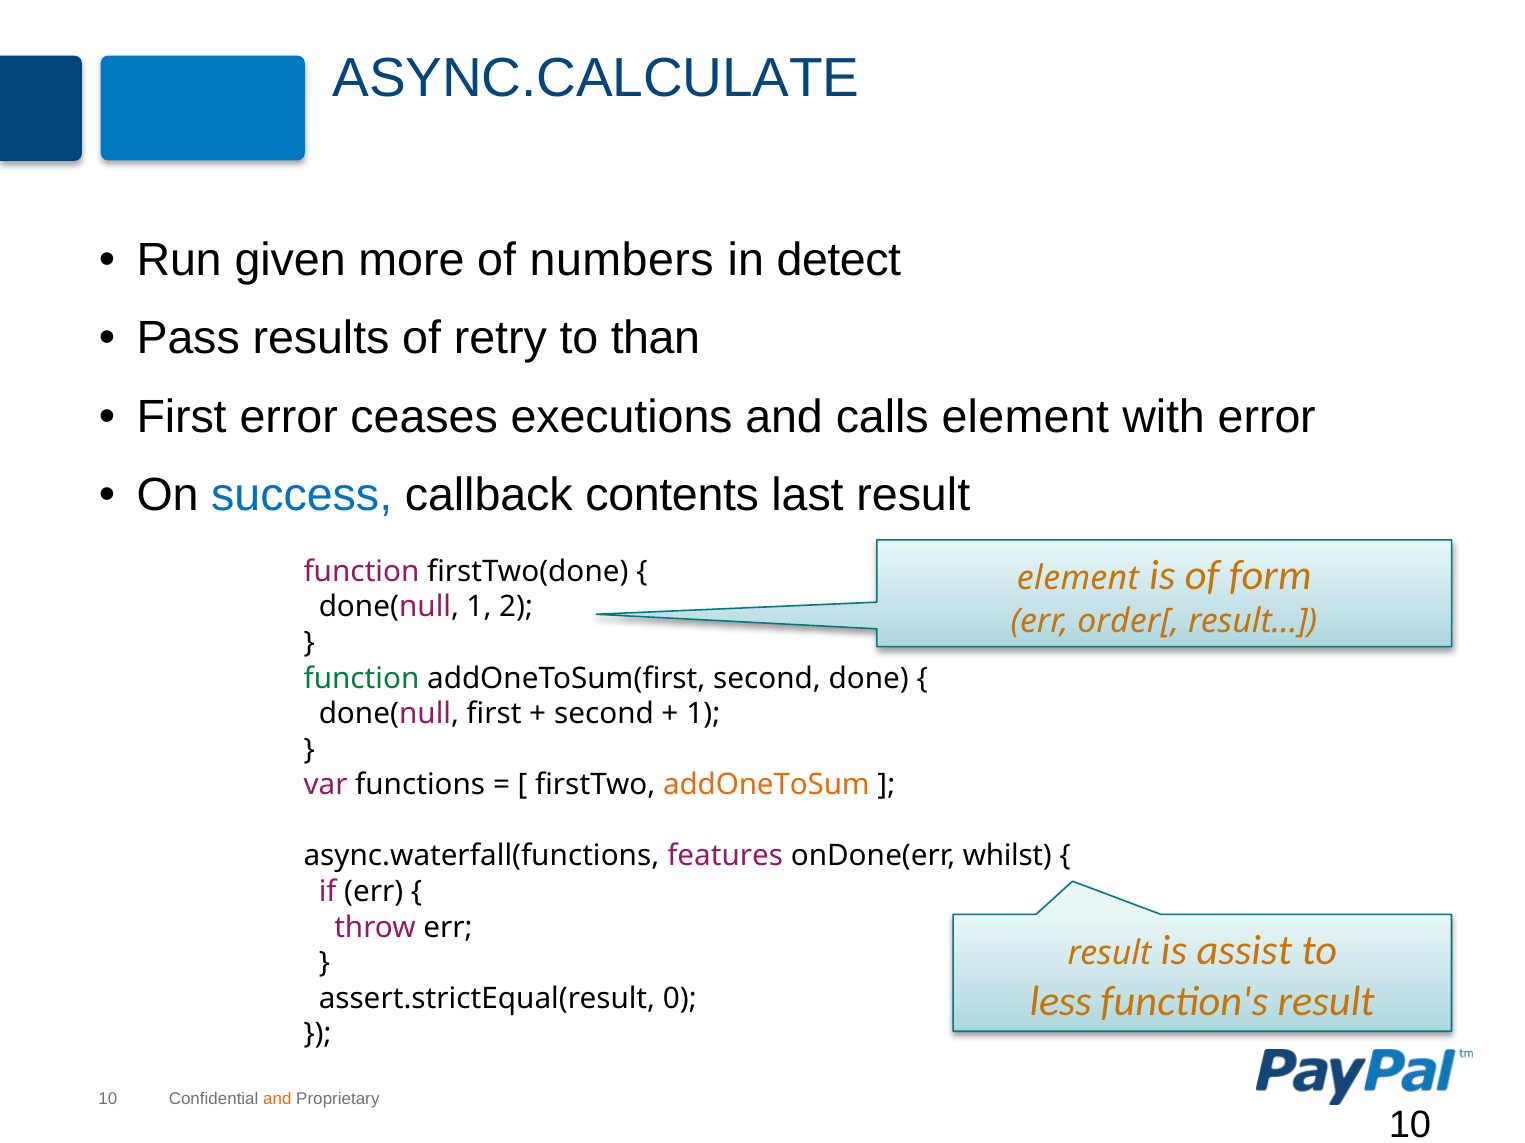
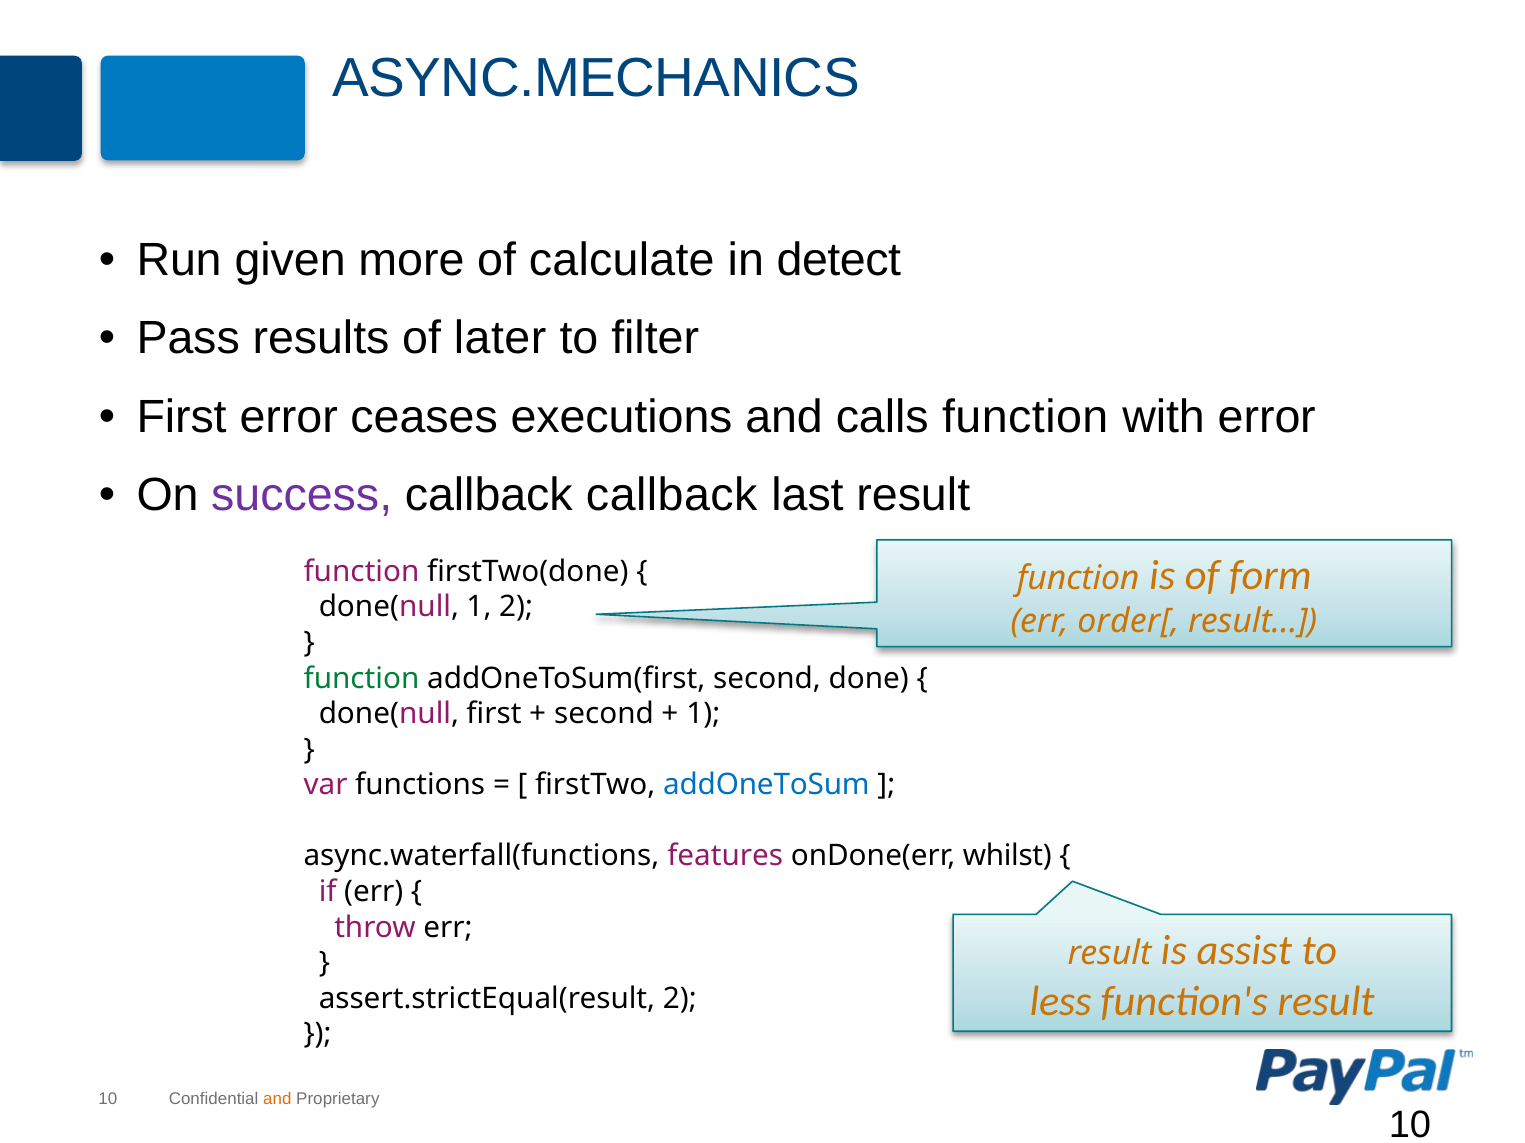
ASYNC.CALCULATE: ASYNC.CALCULATE -> ASYNC.MECHANICS
numbers: numbers -> calculate
retry: retry -> later
than: than -> filter
calls element: element -> function
success colour: blue -> purple
callback contents: contents -> callback
element at (1078, 579): element -> function
addOneToSum colour: orange -> blue
assert.strictEqual(result 0: 0 -> 2
